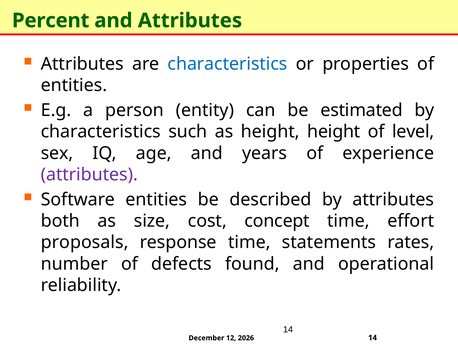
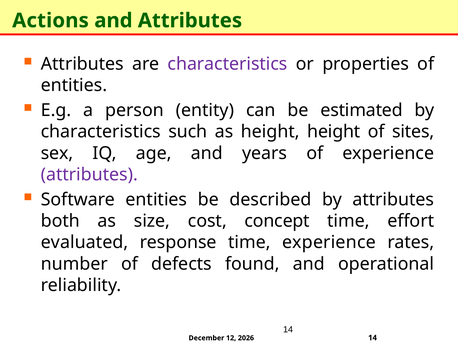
Percent: Percent -> Actions
characteristics at (228, 64) colour: blue -> purple
level: level -> sites
proposals: proposals -> evaluated
time statements: statements -> experience
